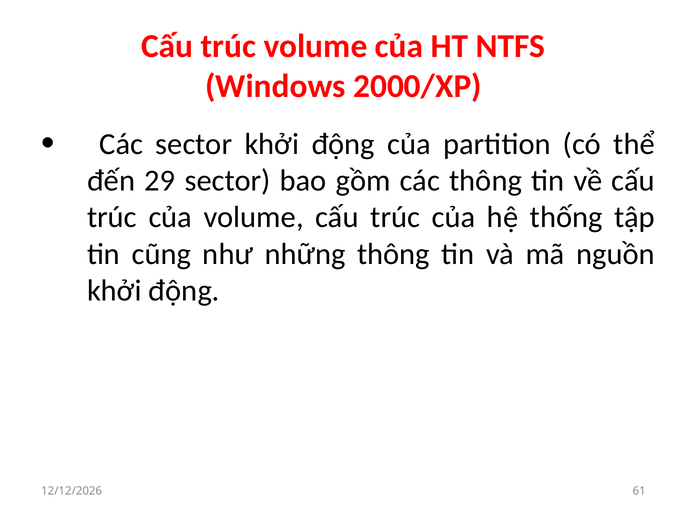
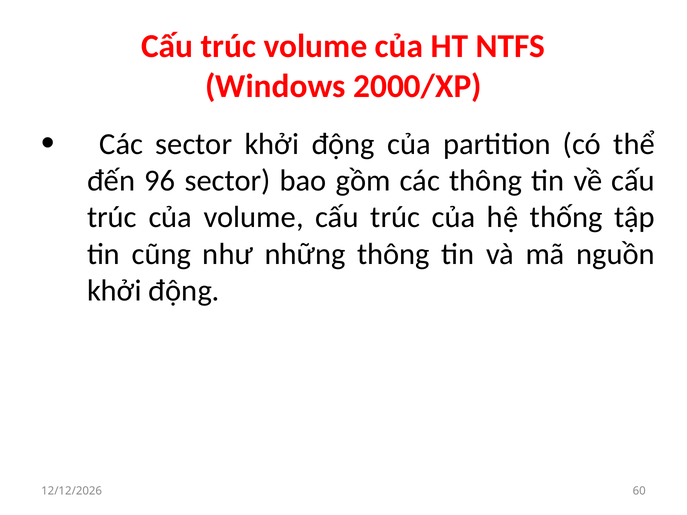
29: 29 -> 96
61: 61 -> 60
